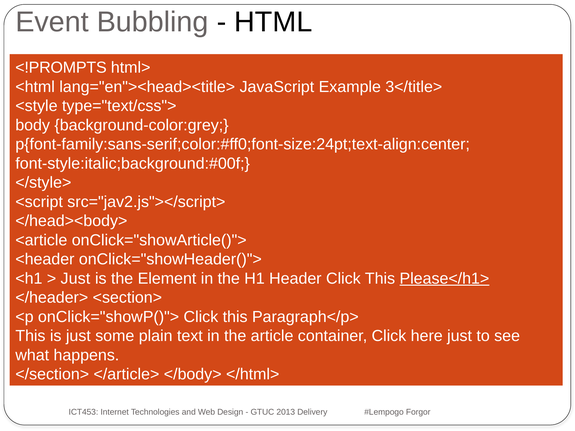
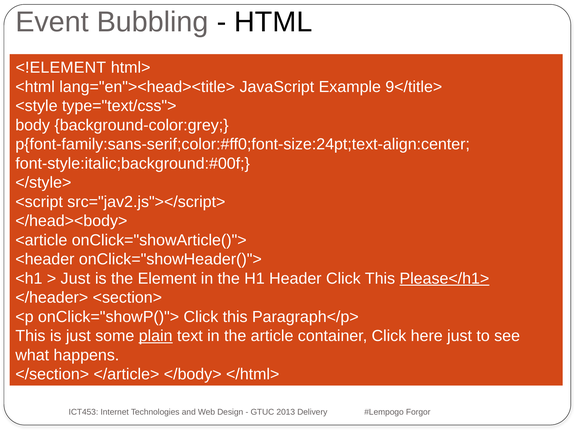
<!PROMPTS: <!PROMPTS -> <!ELEMENT
3</title>: 3</title> -> 9</title>
plain underline: none -> present
